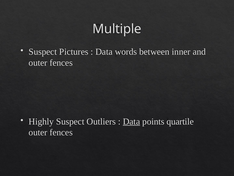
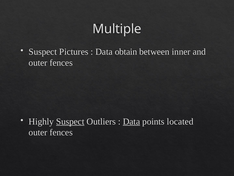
words: words -> obtain
Suspect at (70, 121) underline: none -> present
quartile: quartile -> located
